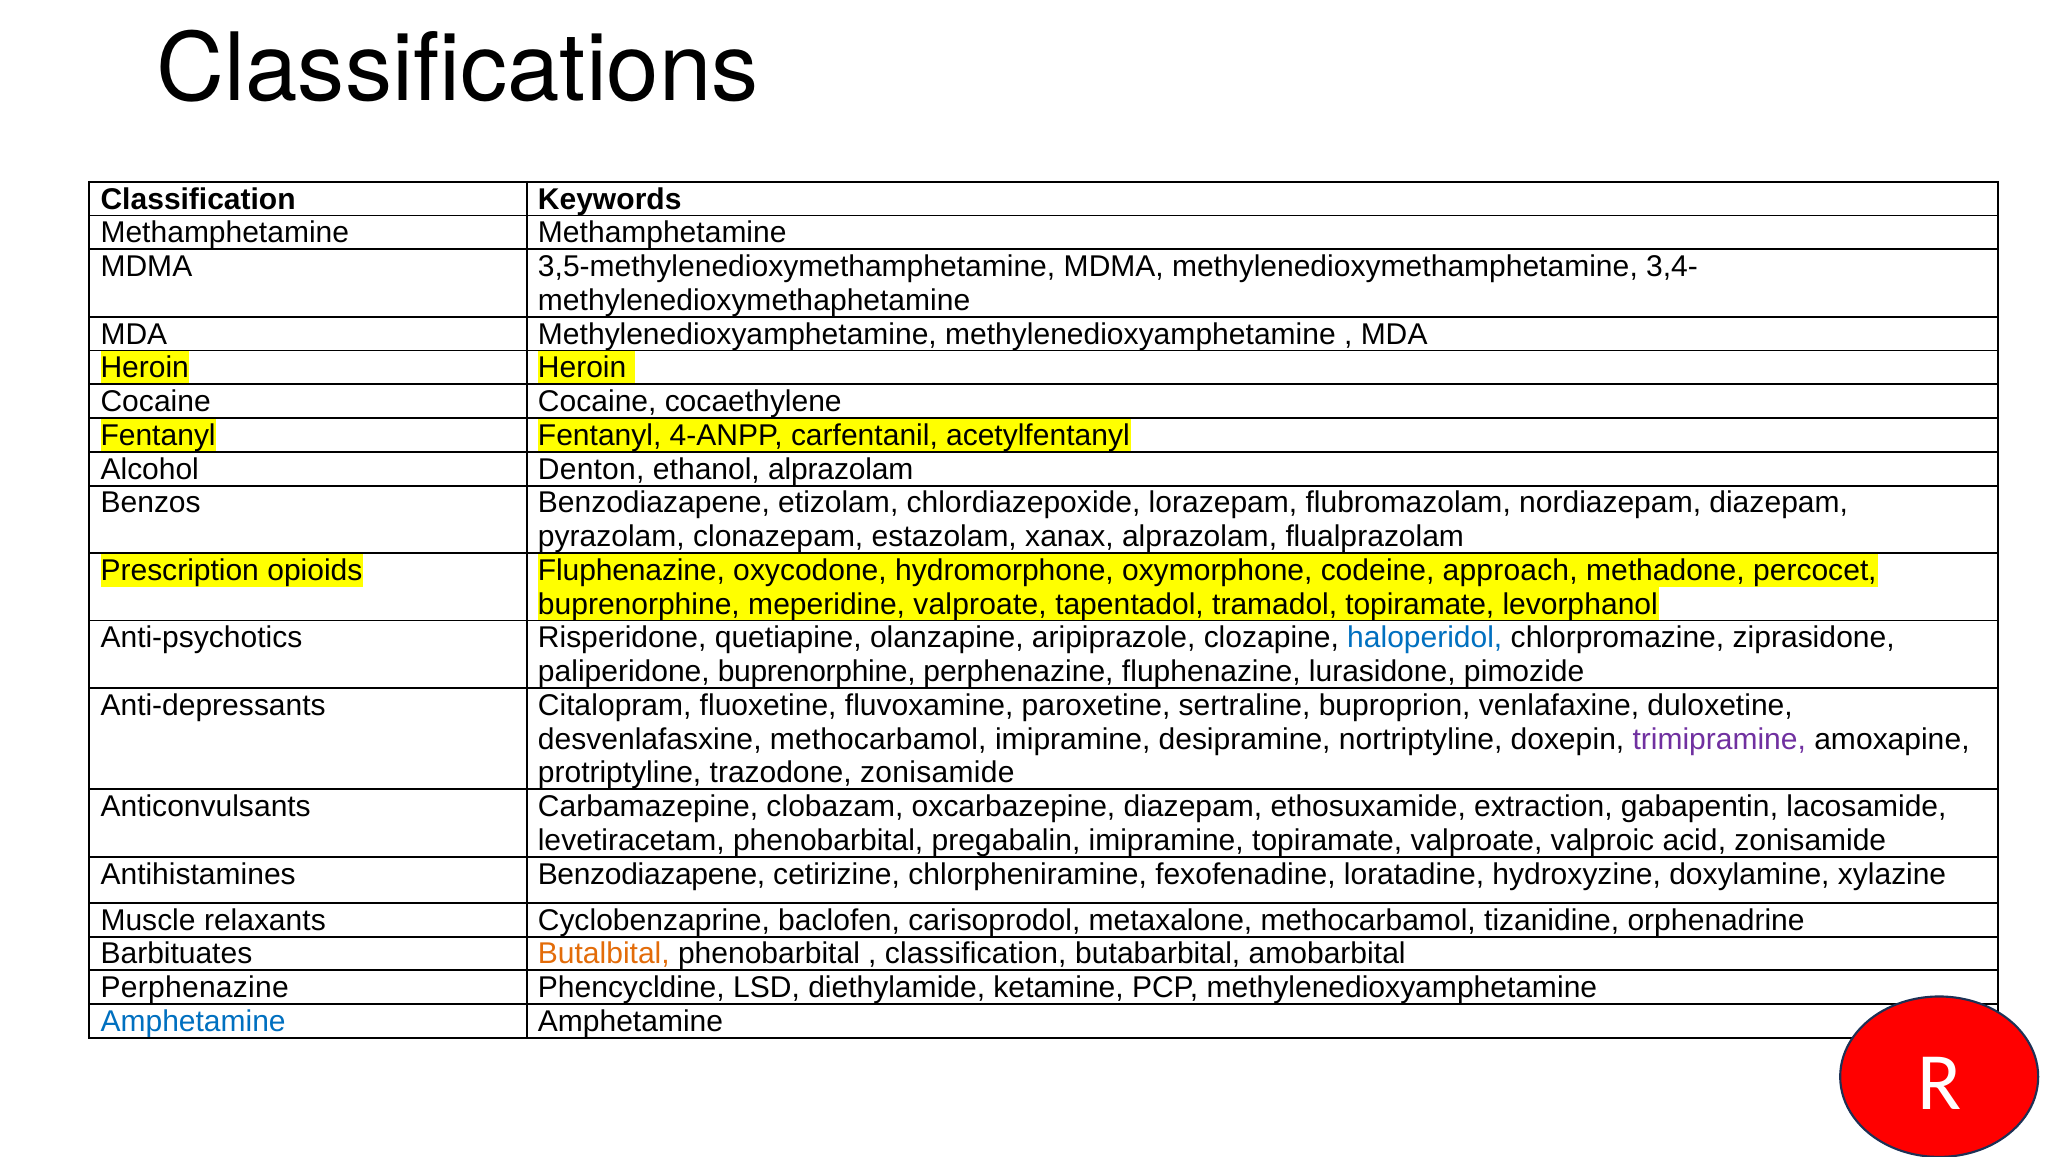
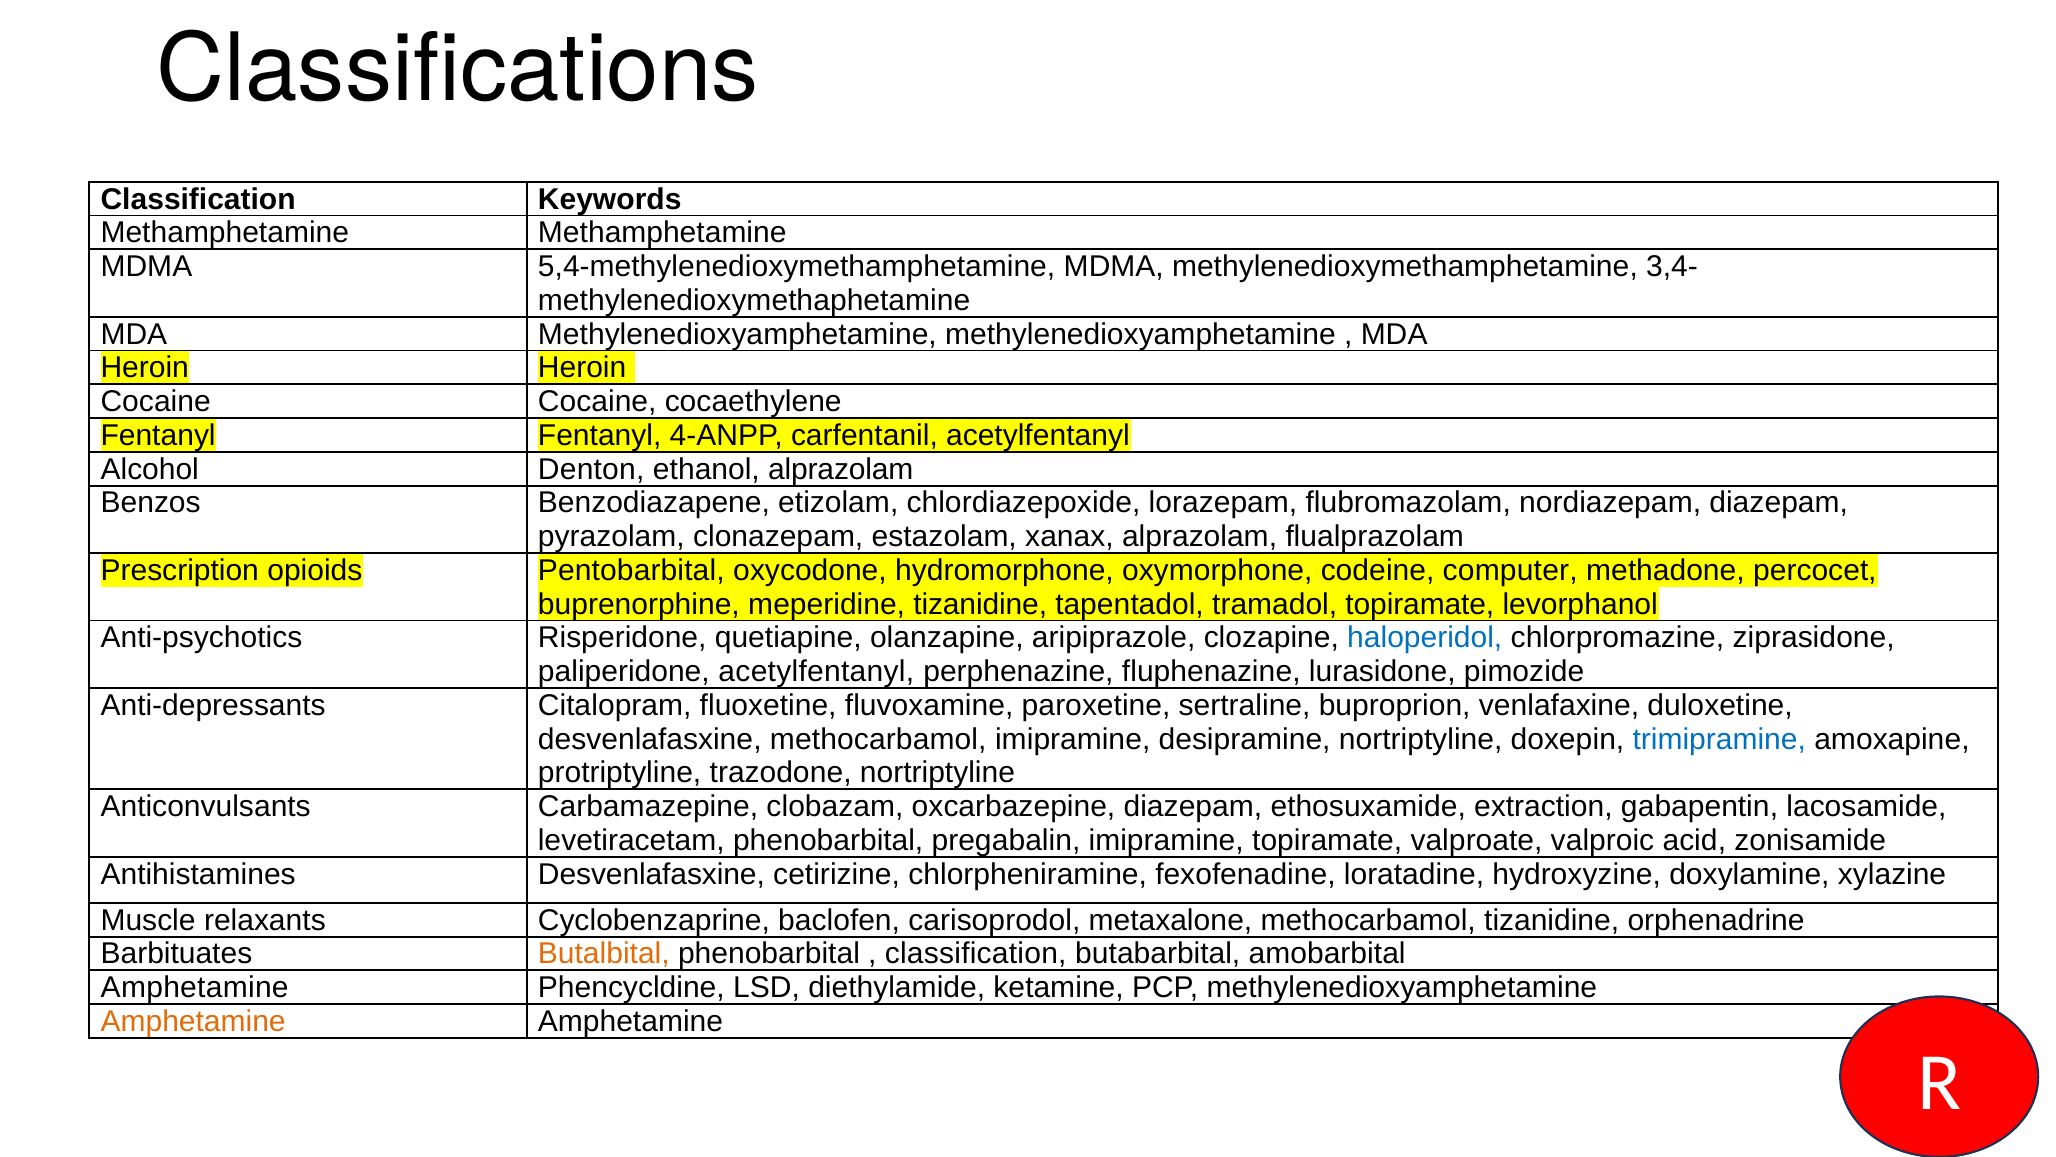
3,5-methylenedioxymethamphetamine: 3,5-methylenedioxymethamphetamine -> 5,4-methylenedioxymethamphetamine
opioids Fluphenazine: Fluphenazine -> Pentobarbital
approach: approach -> computer
meperidine valproate: valproate -> tizanidine
paliperidone buprenorphine: buprenorphine -> acetylfentanyl
trimipramine colour: purple -> blue
trazodone zonisamide: zonisamide -> nortriptyline
Antihistamines Benzodiazapene: Benzodiazapene -> Desvenlafasxine
Perphenazine at (195, 987): Perphenazine -> Amphetamine
Amphetamine at (193, 1021) colour: blue -> orange
